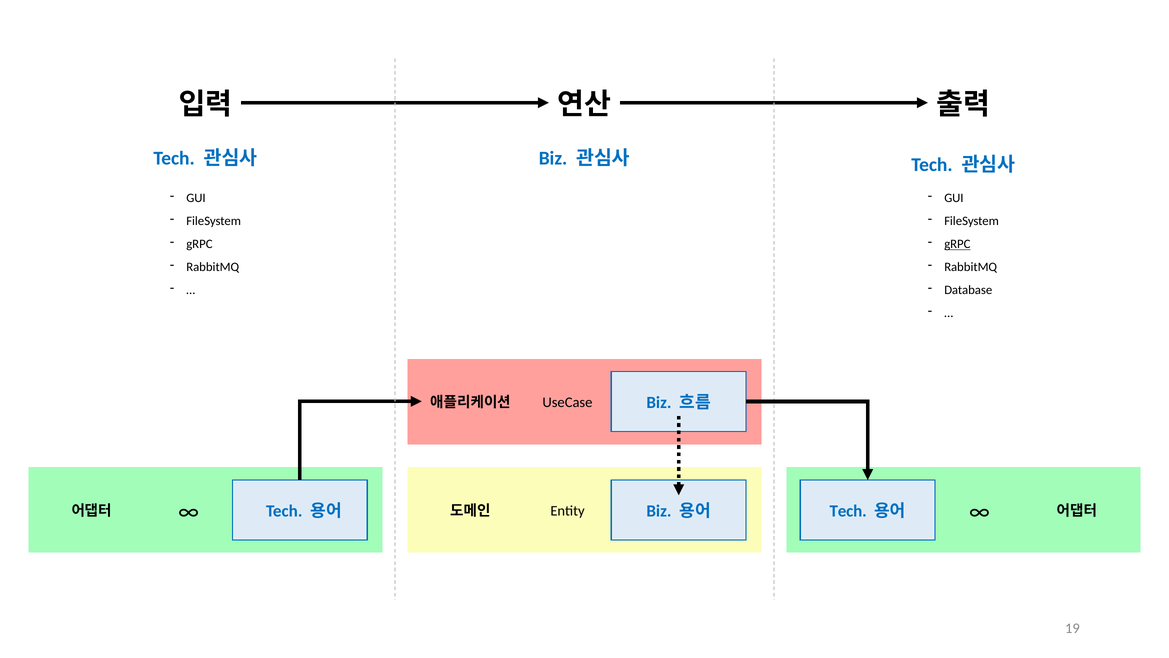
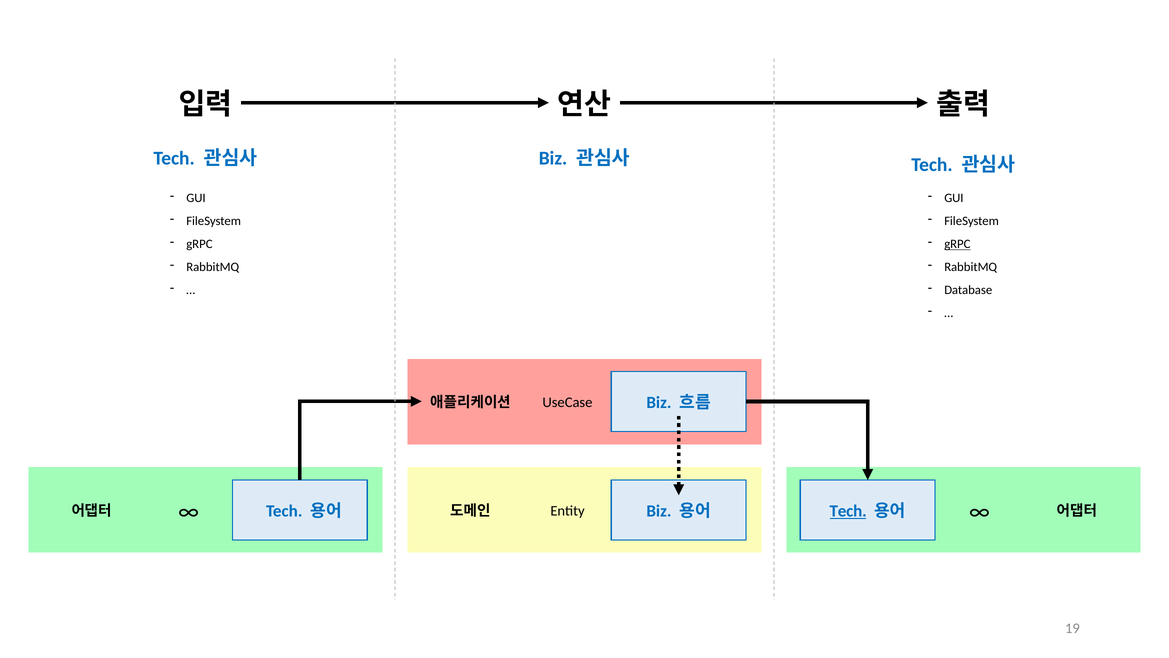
Tech at (848, 511) underline: none -> present
